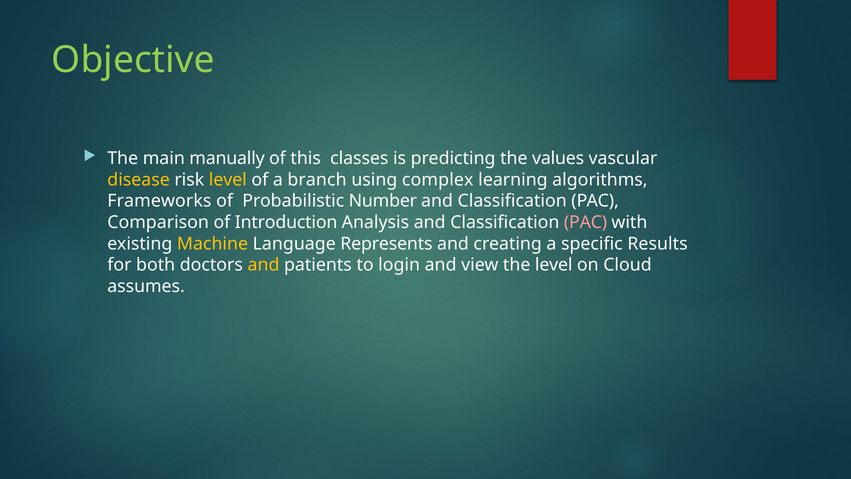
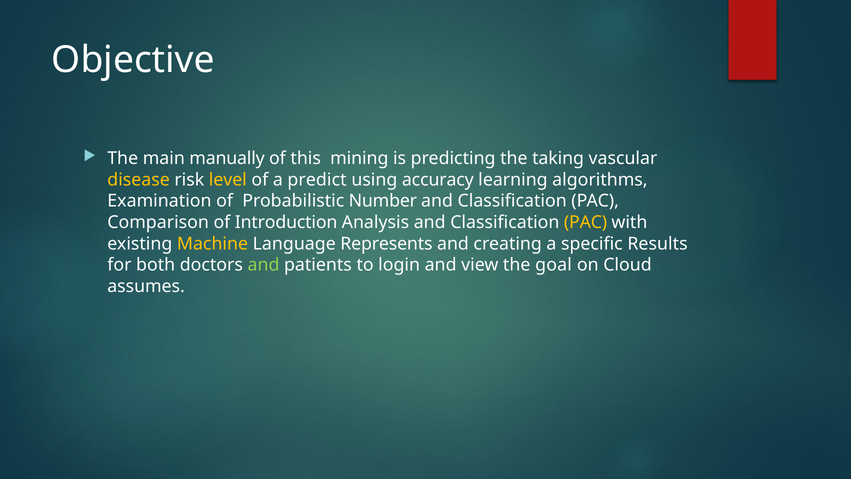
Objective colour: light green -> white
classes: classes -> mining
values: values -> taking
branch: branch -> predict
complex: complex -> accuracy
Frameworks: Frameworks -> Examination
PAC at (586, 222) colour: pink -> yellow
and at (264, 265) colour: yellow -> light green
the level: level -> goal
